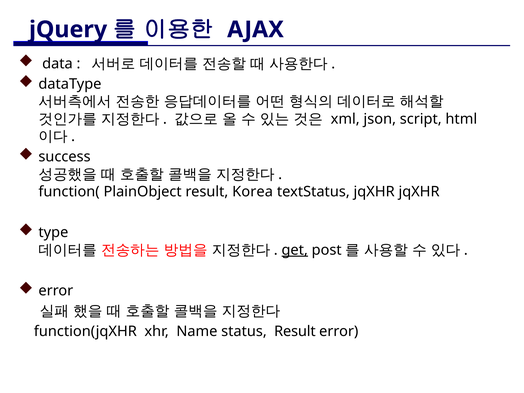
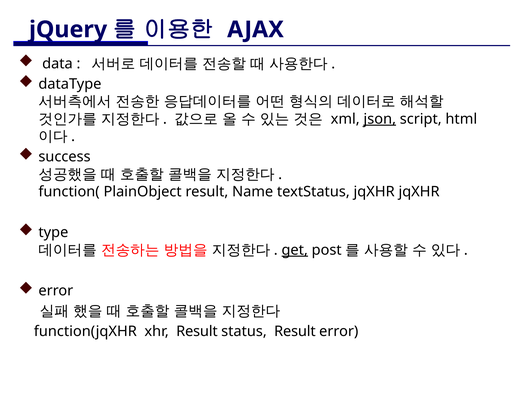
json underline: none -> present
Korea: Korea -> Name
xhr Name: Name -> Result
